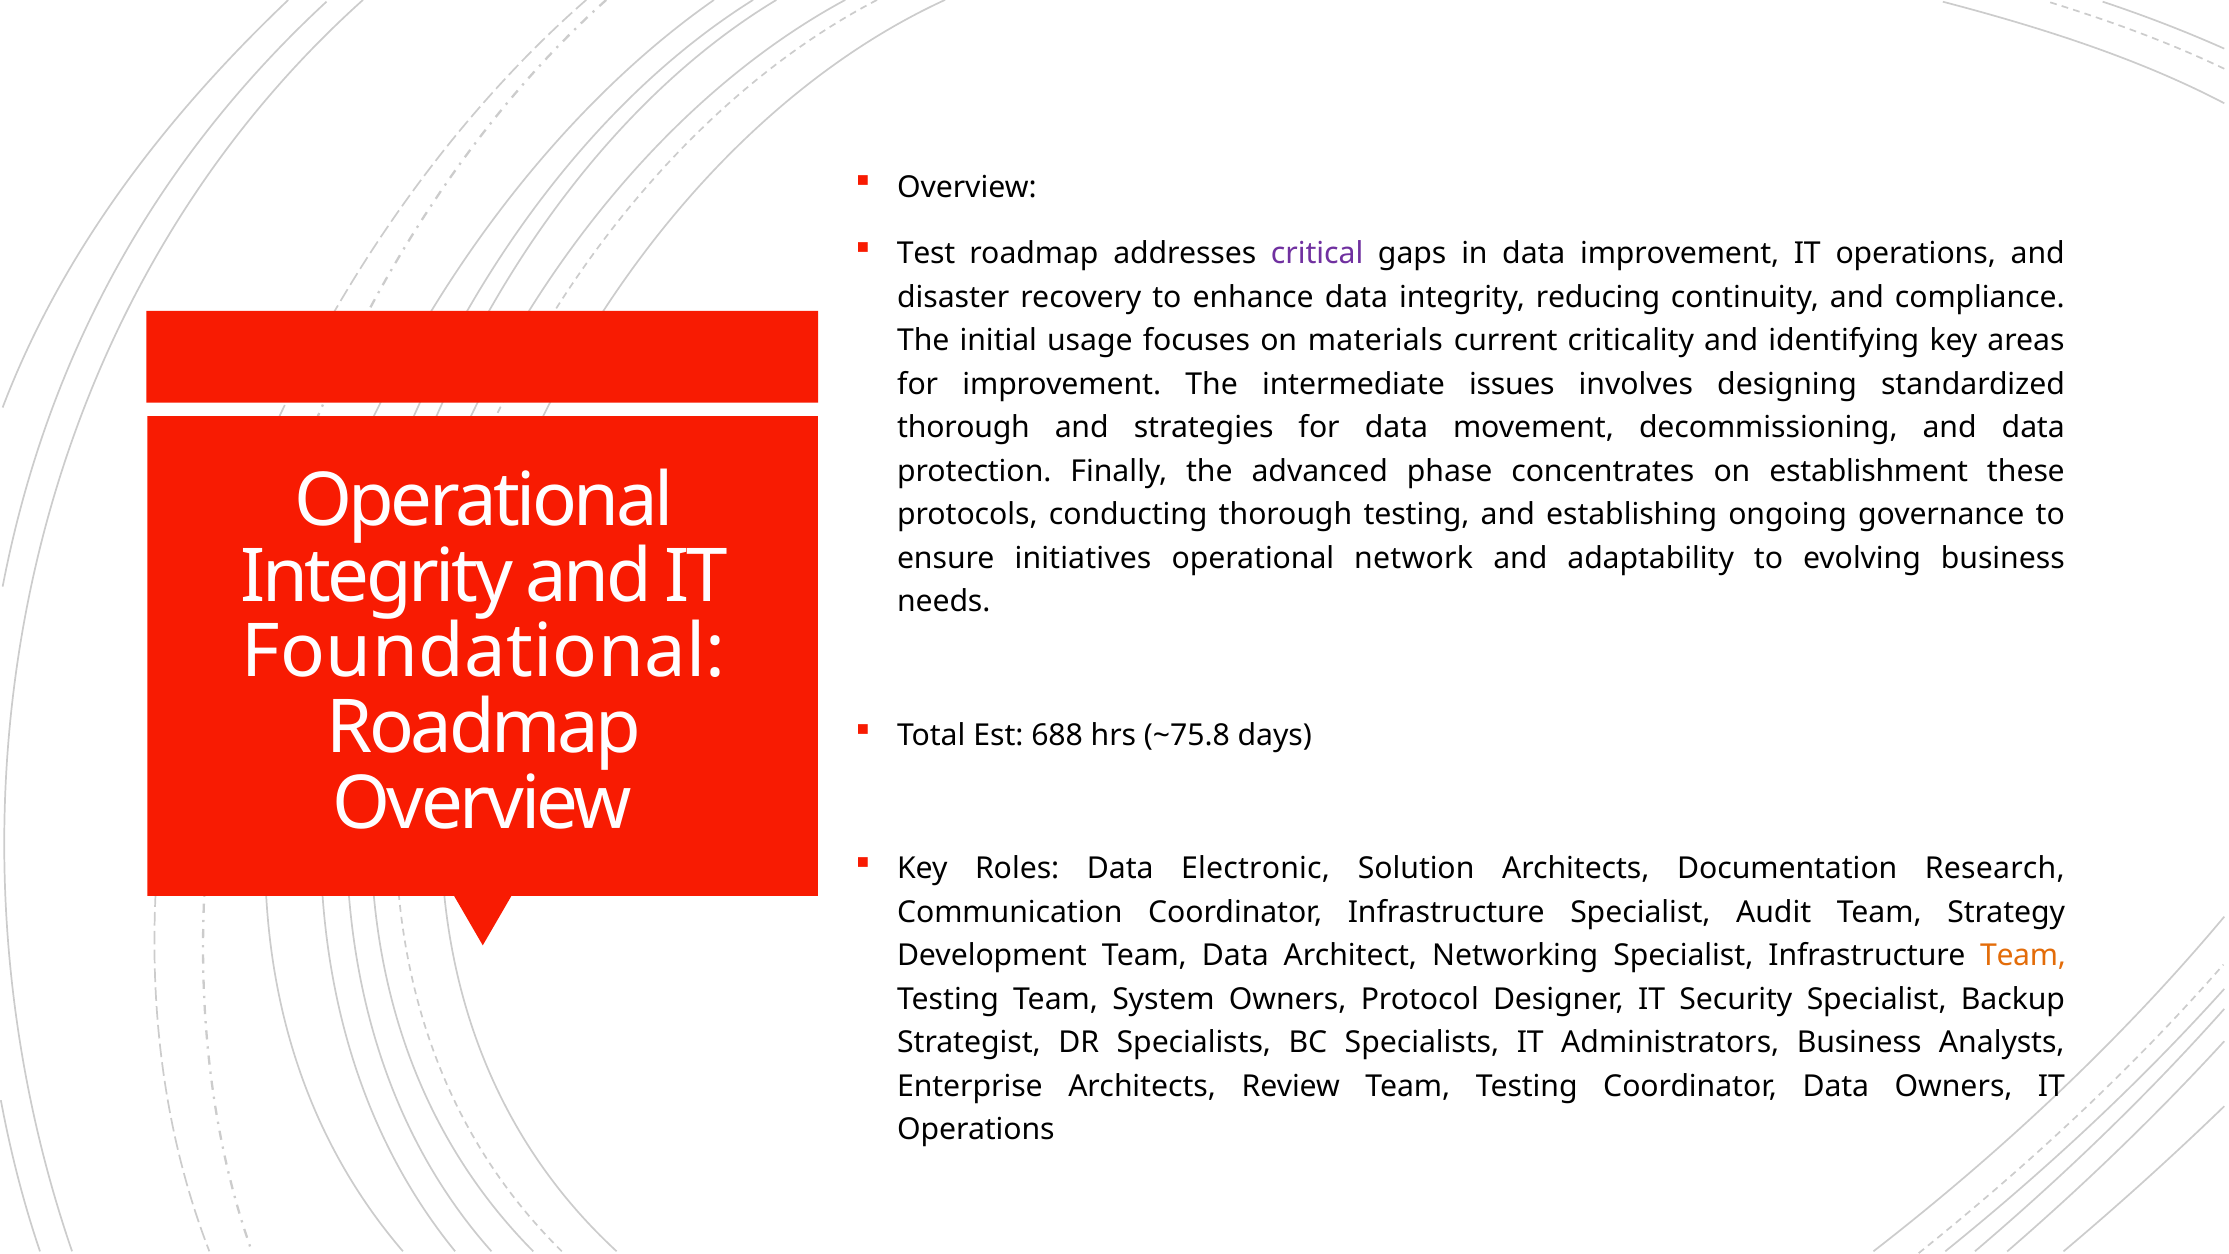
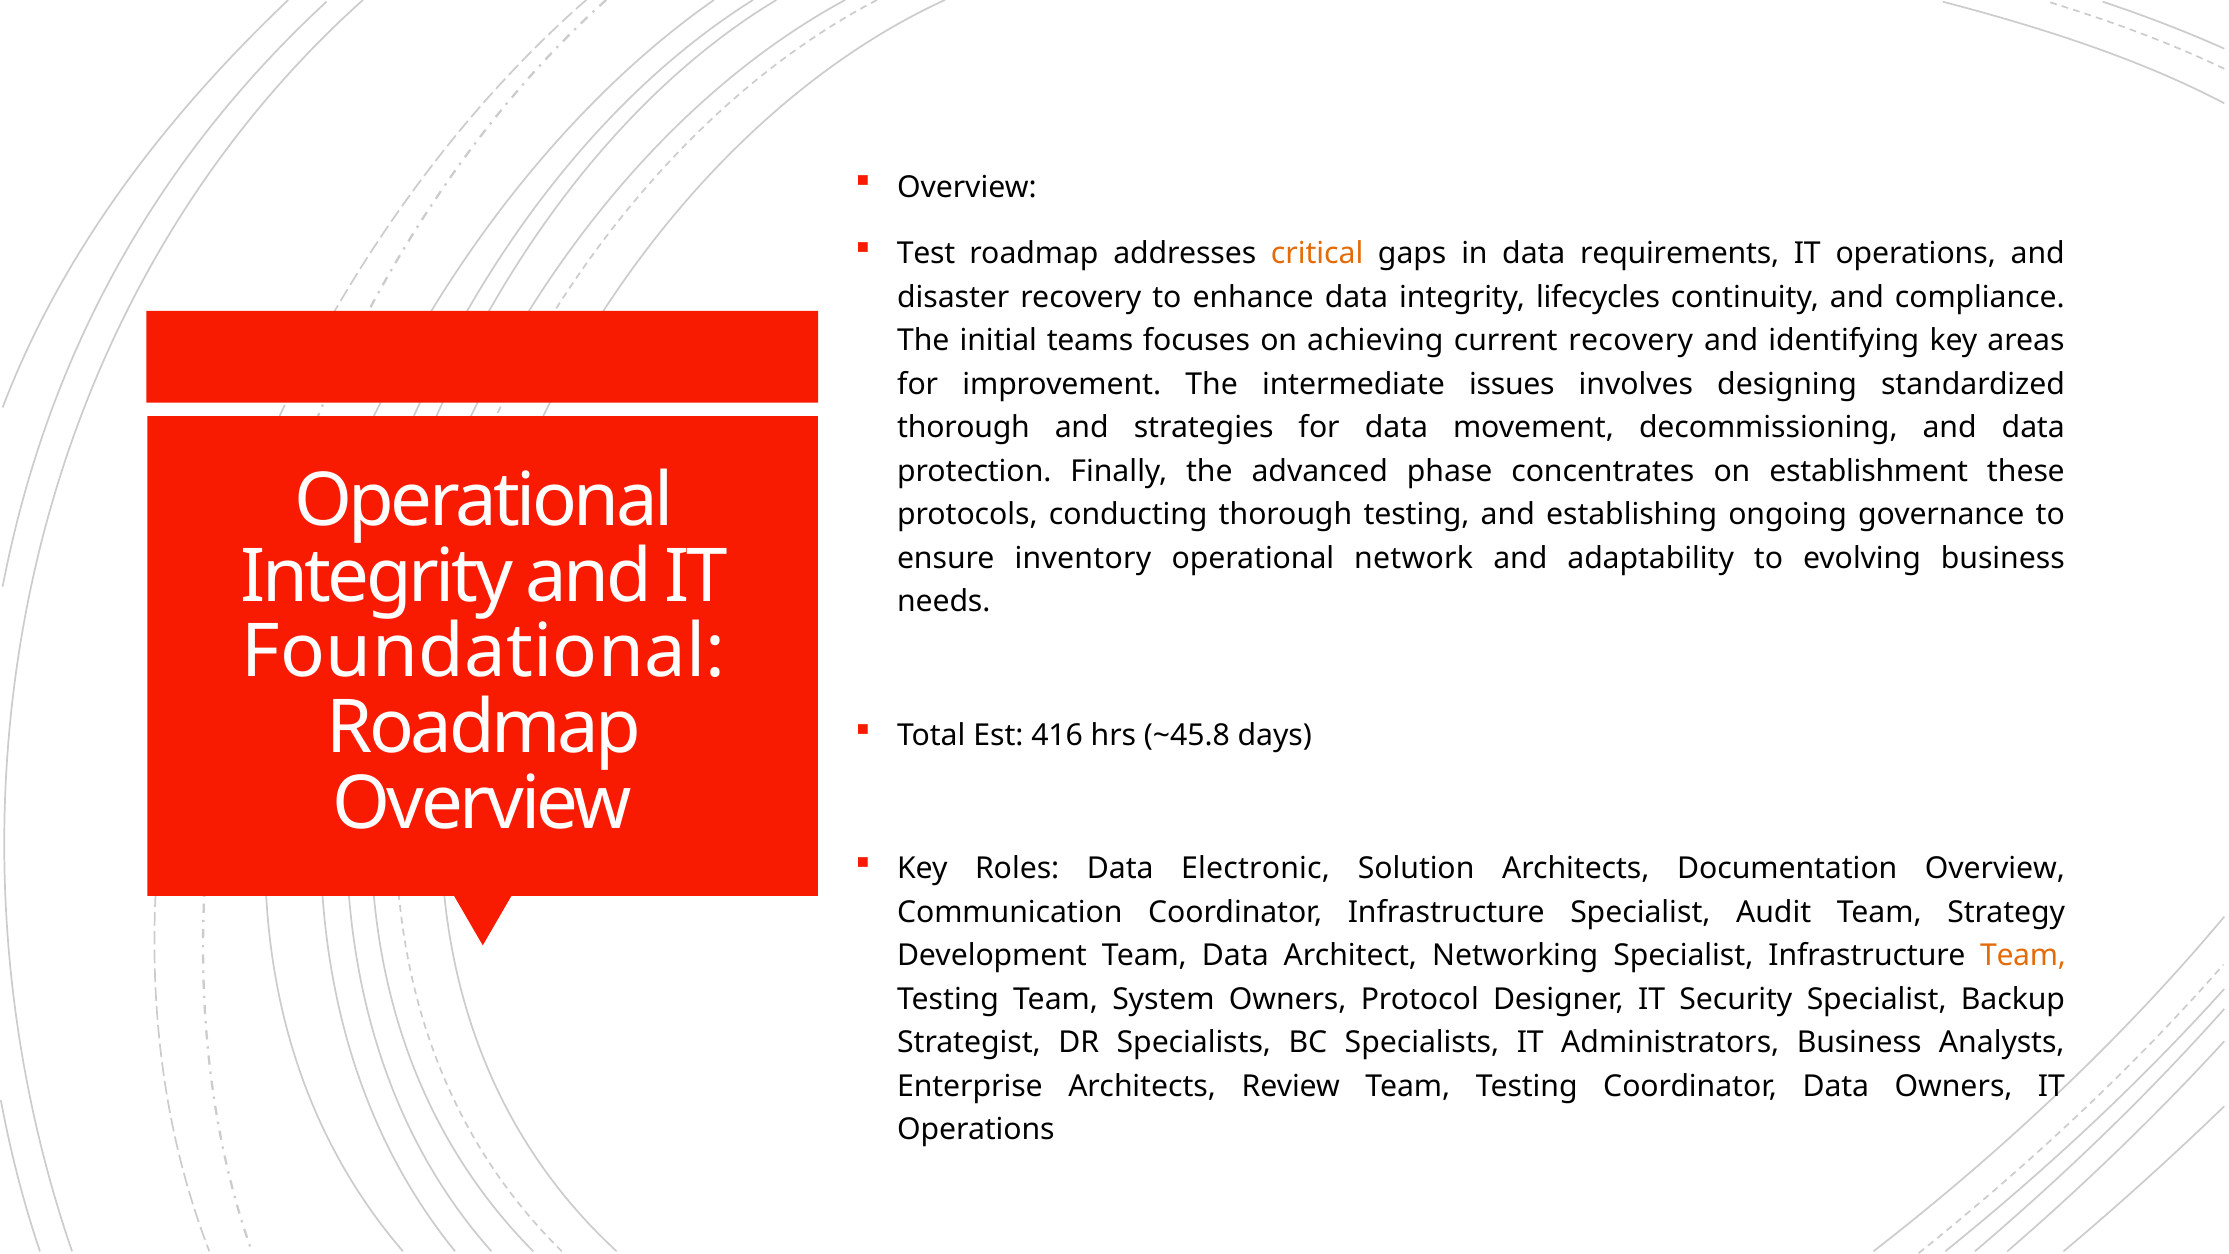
critical colour: purple -> orange
data improvement: improvement -> requirements
reducing: reducing -> lifecycles
usage: usage -> teams
materials: materials -> achieving
current criticality: criticality -> recovery
initiatives: initiatives -> inventory
688: 688 -> 416
~75.8: ~75.8 -> ~45.8
Documentation Research: Research -> Overview
